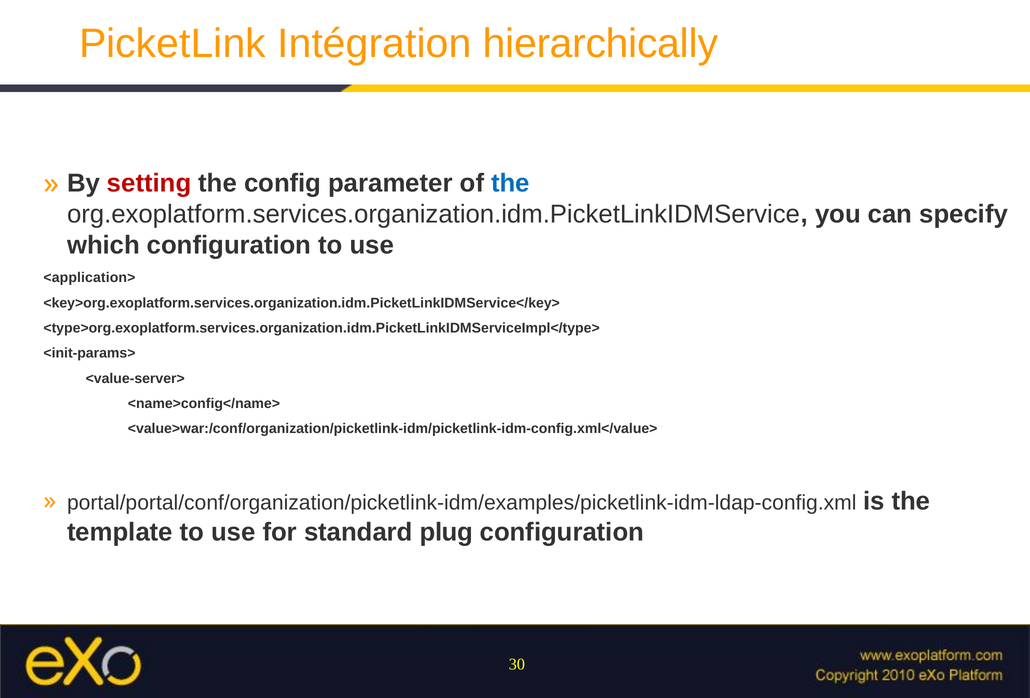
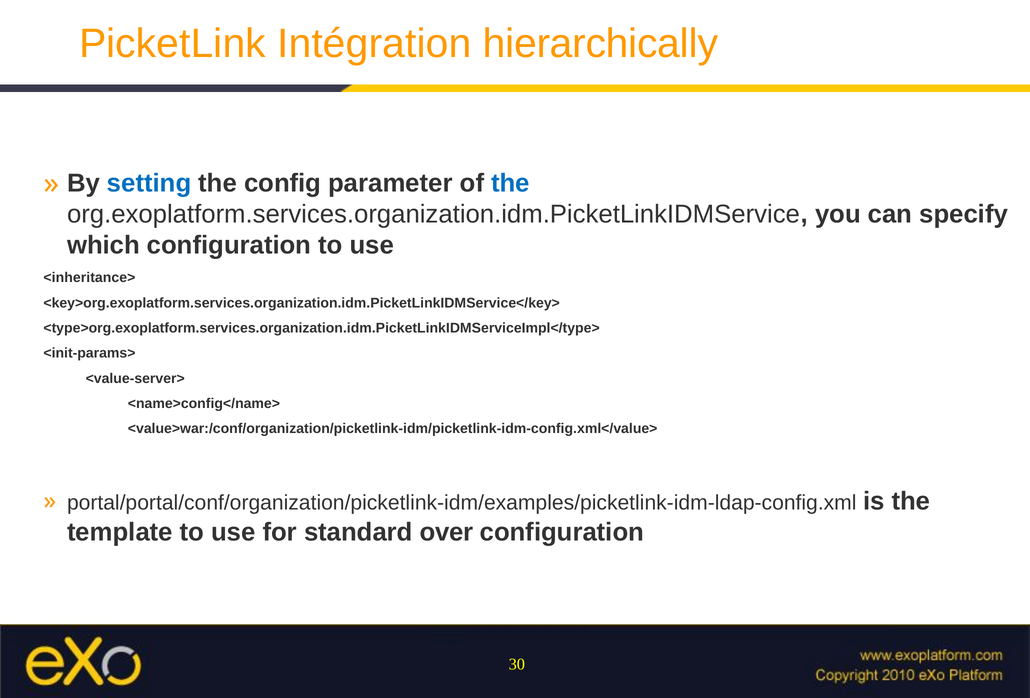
setting colour: red -> blue
<application>: <application> -> <inheritance>
plug: plug -> over
